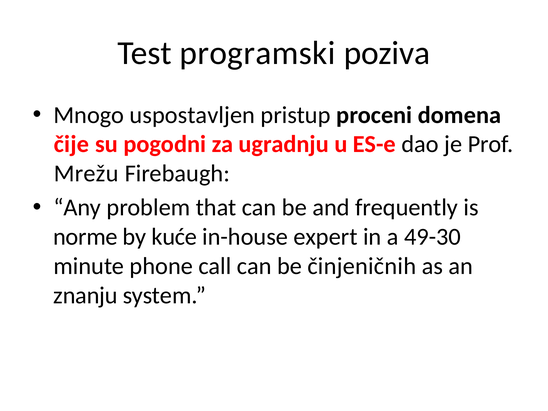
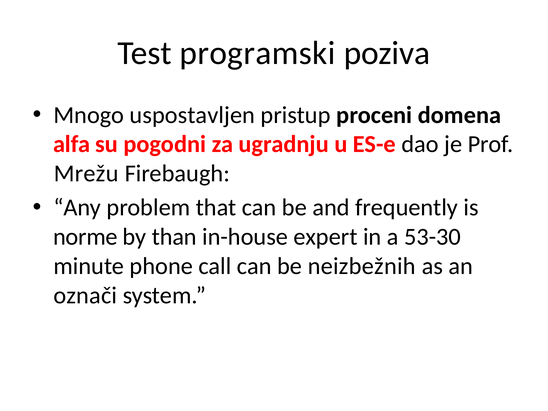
čije: čije -> alfa
kuće: kuće -> than
49-30: 49-30 -> 53-30
činjeničnih: činjeničnih -> neizbežnih
znanju: znanju -> označi
